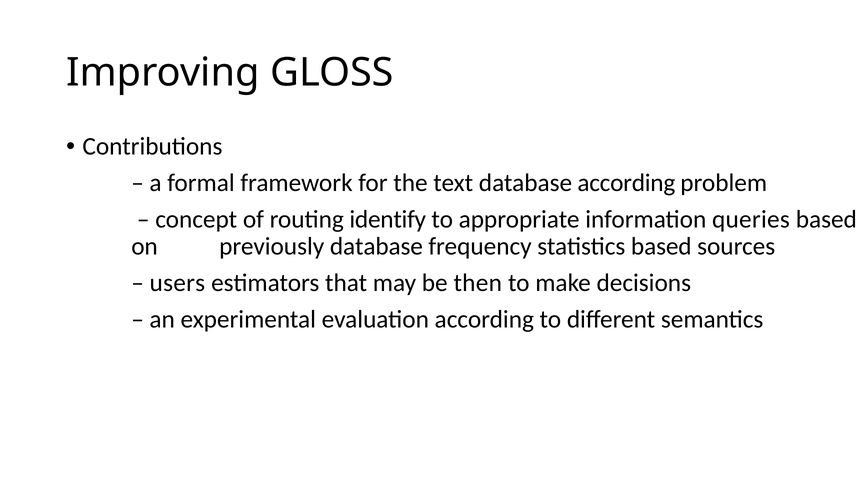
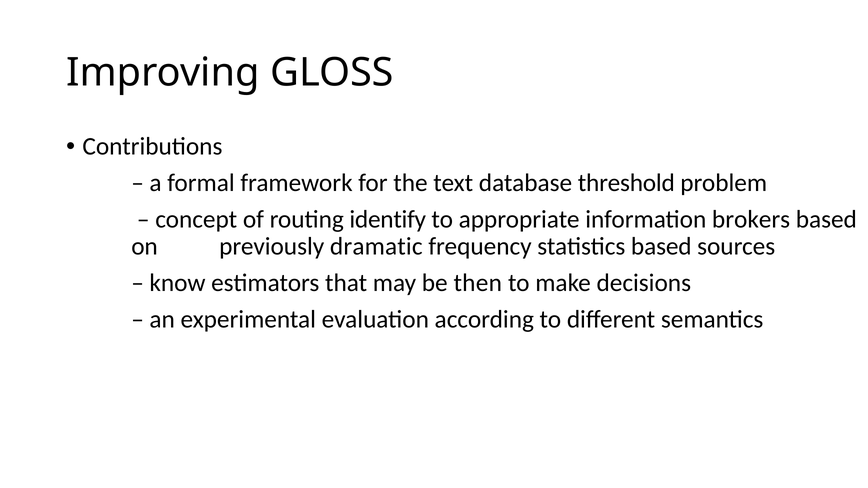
database according: according -> threshold
queries: queries -> brokers
previously database: database -> dramatic
users: users -> know
